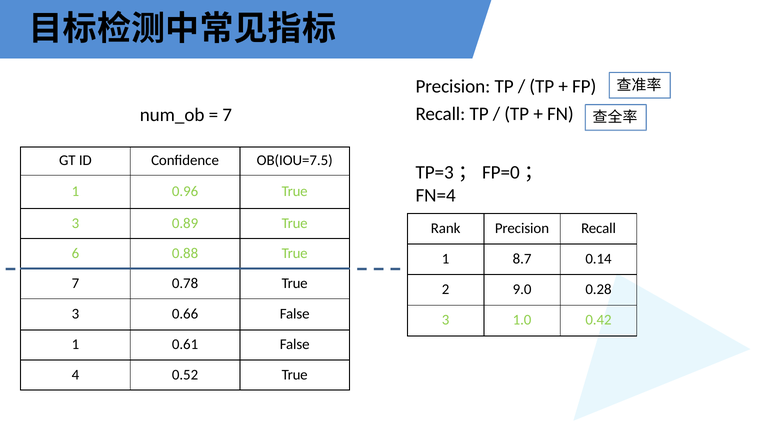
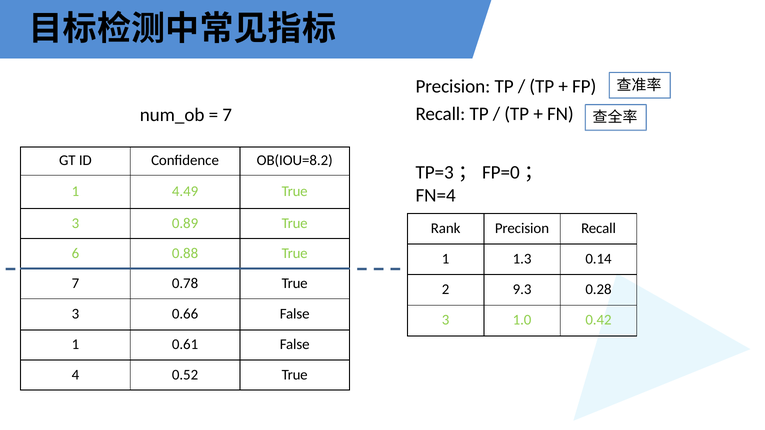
OB(IOU=7.5: OB(IOU=7.5 -> OB(IOU=8.2
0.96: 0.96 -> 4.49
8.7: 8.7 -> 1.3
9.0: 9.0 -> 9.3
